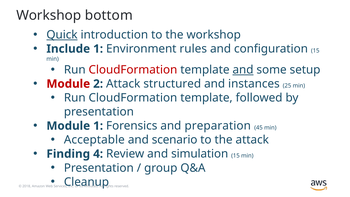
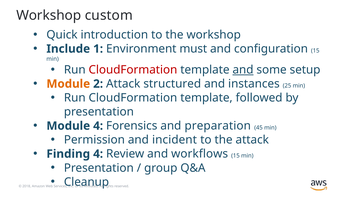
bottom: bottom -> custom
Quick underline: present -> none
rules: rules -> must
Module at (68, 84) colour: red -> orange
Module 1: 1 -> 4
Acceptable: Acceptable -> Permission
scenario: scenario -> incident
simulation: simulation -> workflows
